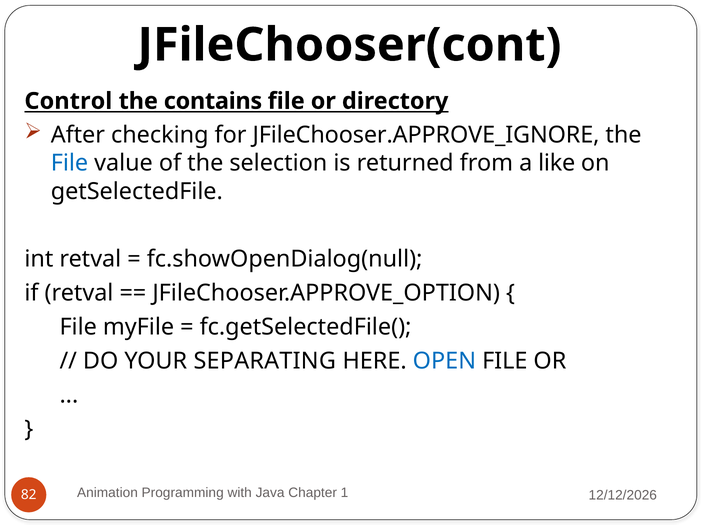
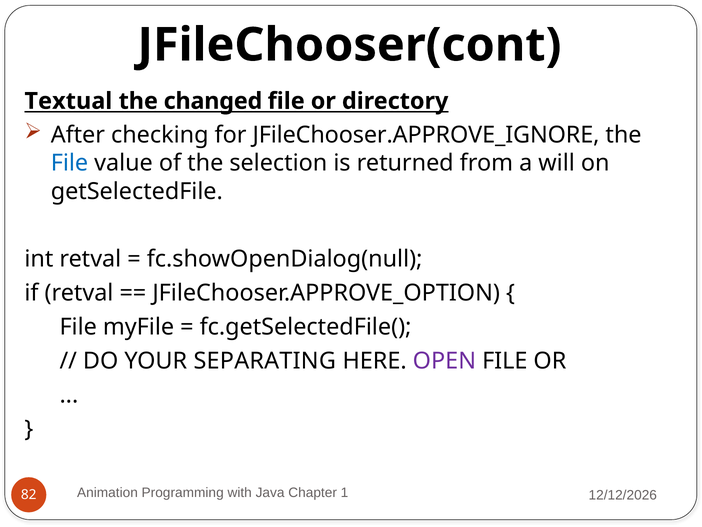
Control: Control -> Textual
contains: contains -> changed
like: like -> will
OPEN colour: blue -> purple
